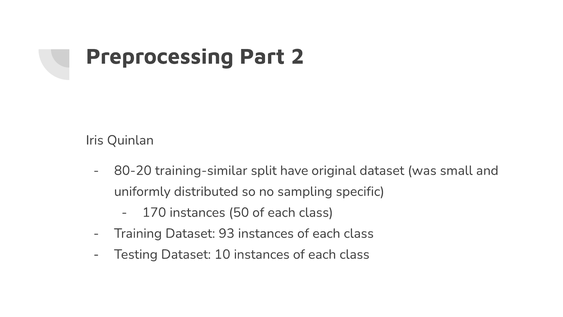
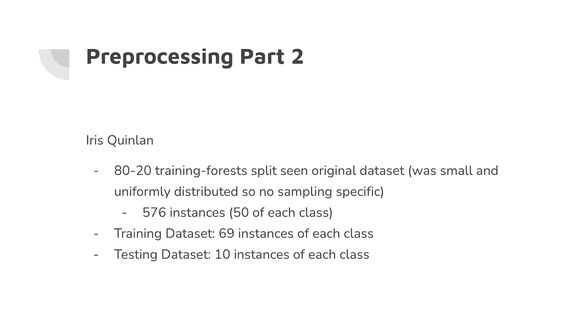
training-similar: training-similar -> training-forests
have: have -> seen
170: 170 -> 576
93: 93 -> 69
